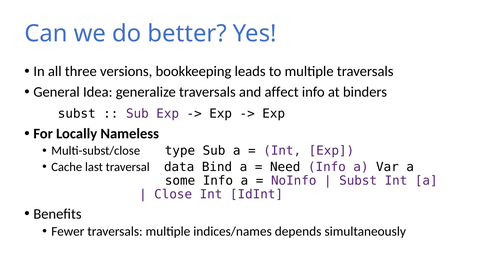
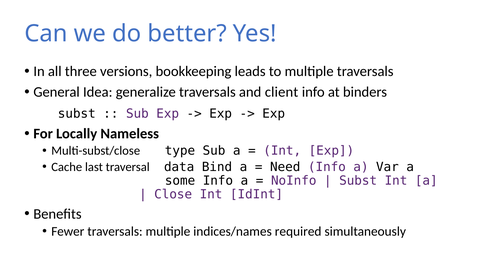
affect: affect -> client
depends: depends -> required
